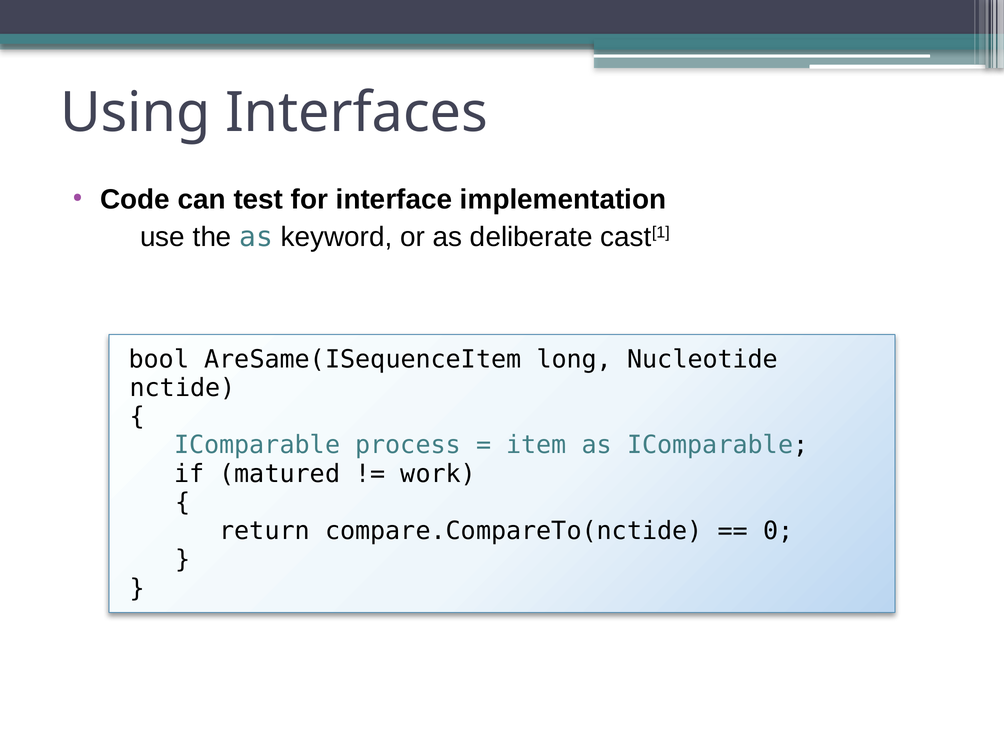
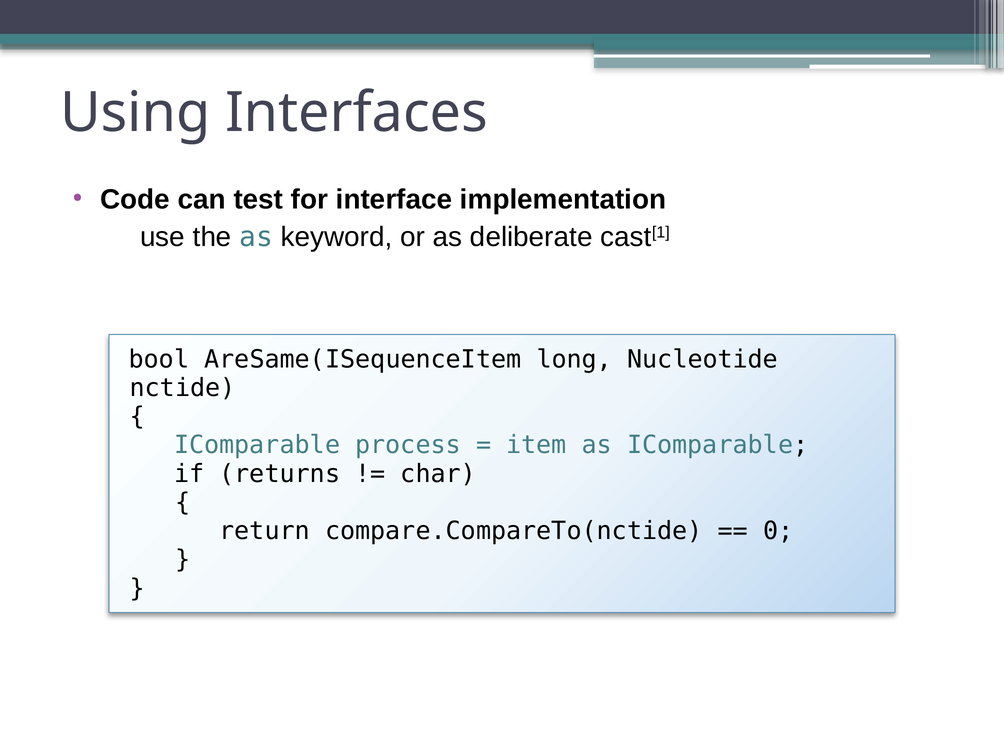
matured: matured -> returns
work: work -> char
